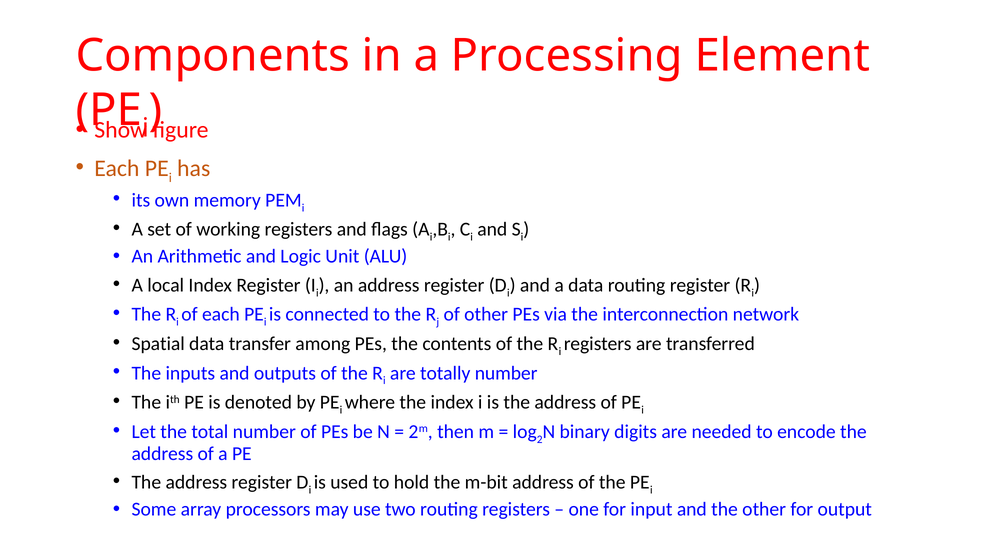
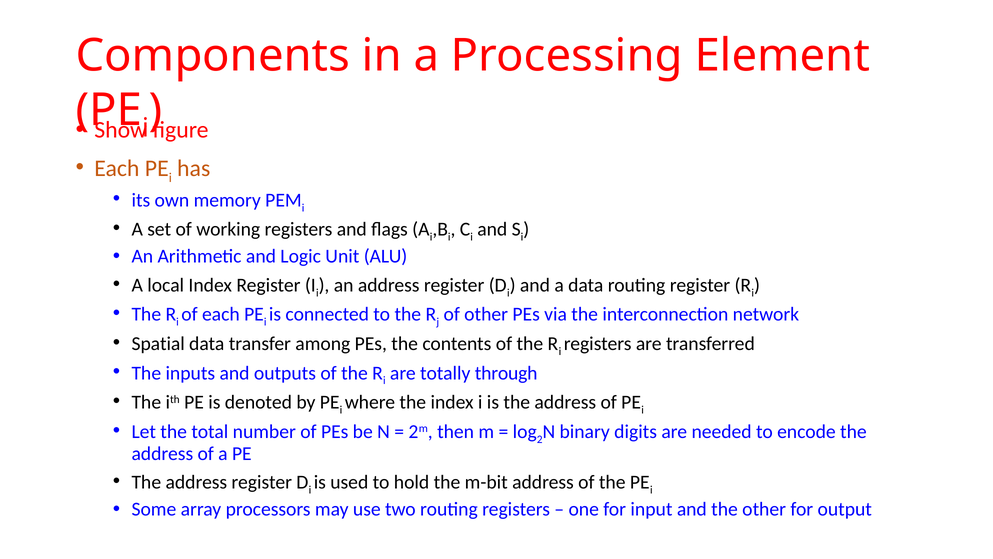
totally number: number -> through
